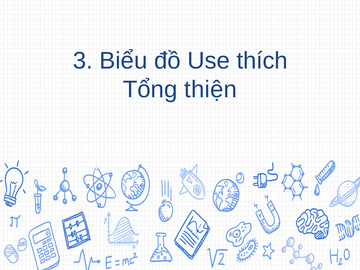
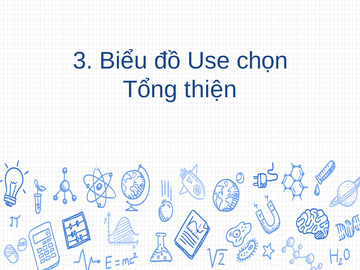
thích: thích -> chọn
